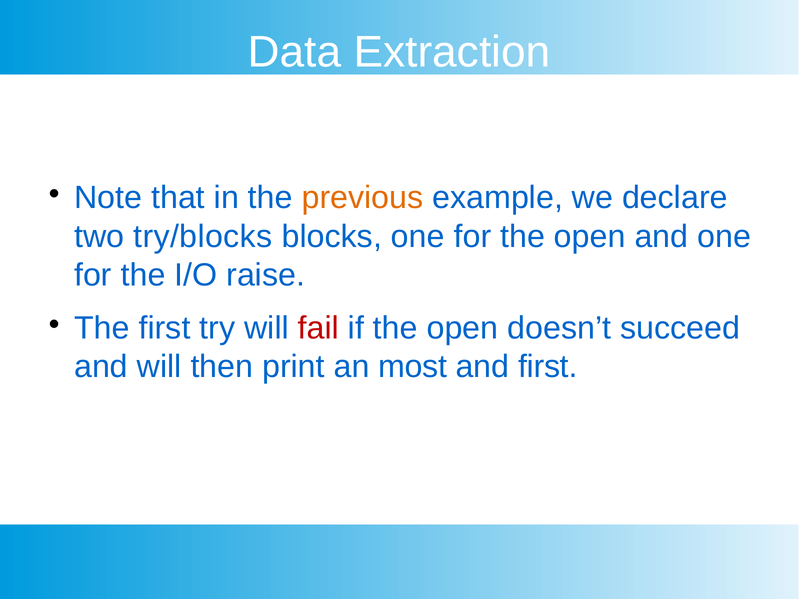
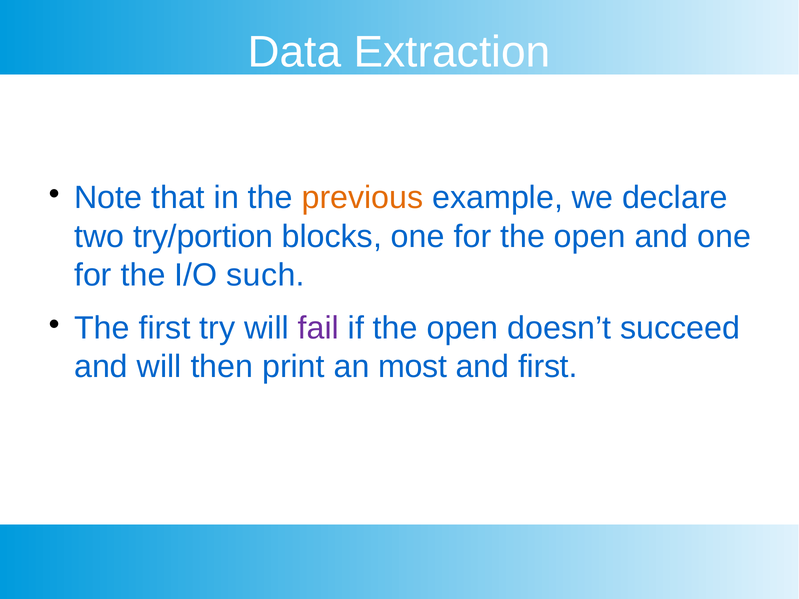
try/blocks: try/blocks -> try/portion
raise: raise -> such
fail colour: red -> purple
